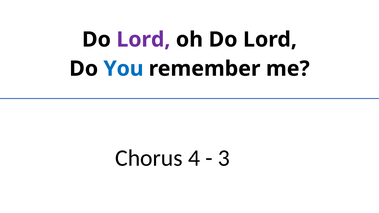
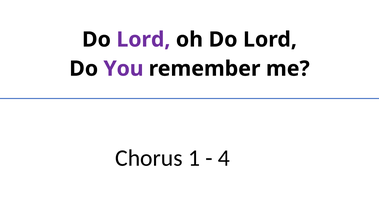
You colour: blue -> purple
4: 4 -> 1
3: 3 -> 4
